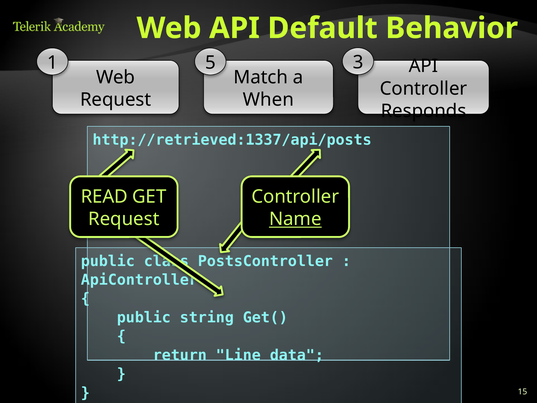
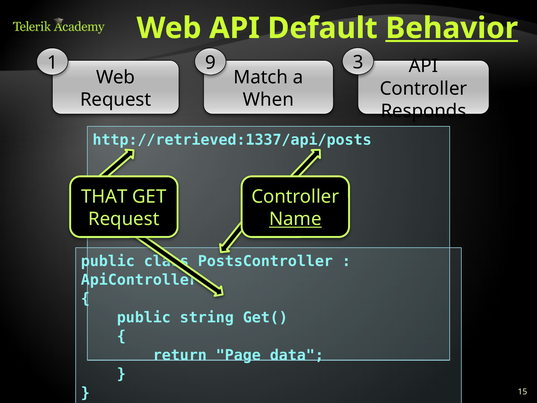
Behavior underline: none -> present
5: 5 -> 9
READ: READ -> THAT
Line: Line -> Page
